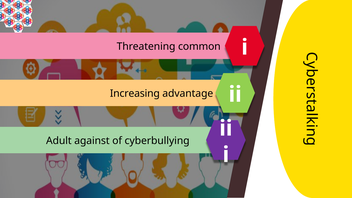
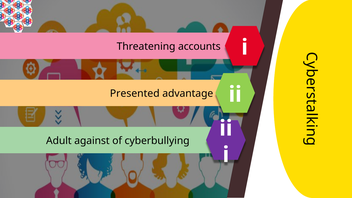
common: common -> accounts
Increasing: Increasing -> Presented
